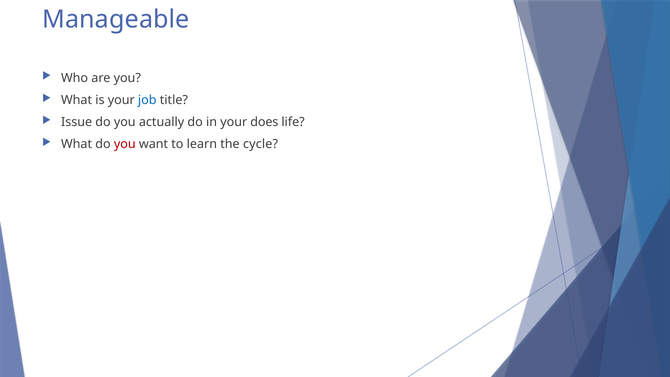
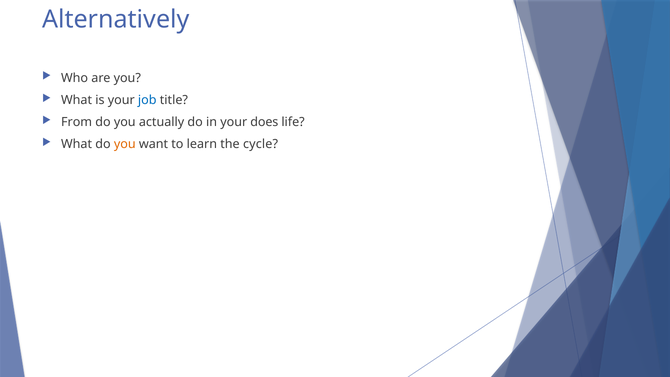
Manageable: Manageable -> Alternatively
Issue: Issue -> From
you at (125, 144) colour: red -> orange
